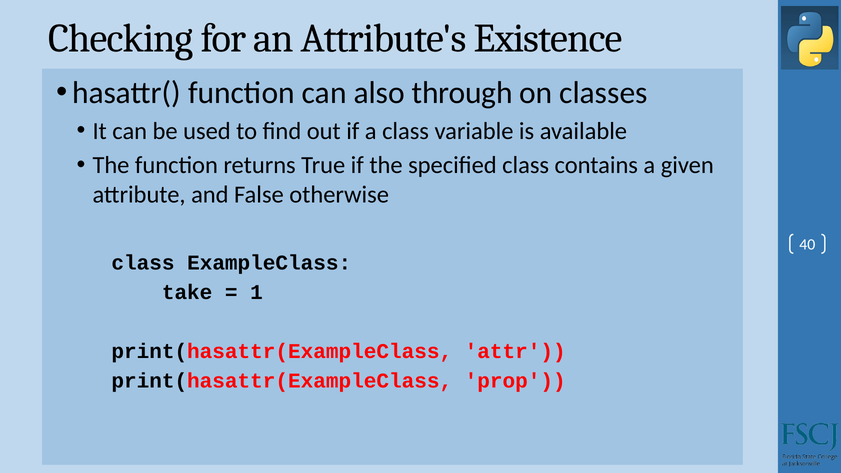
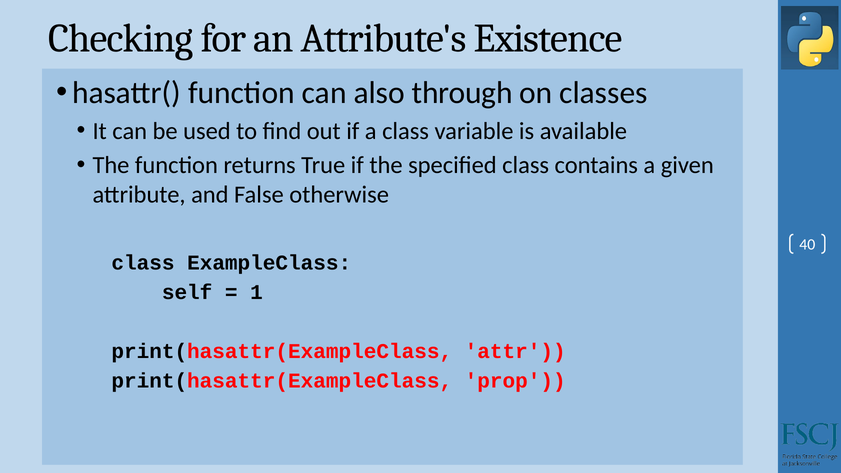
take: take -> self
